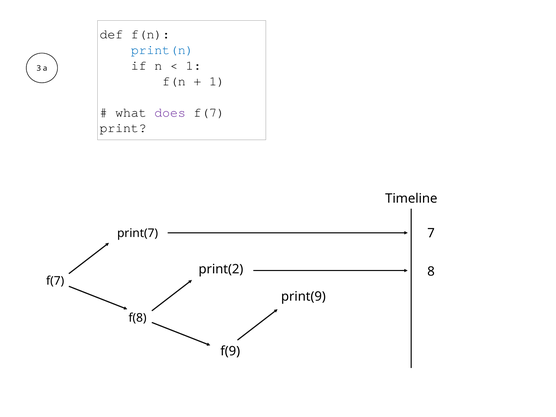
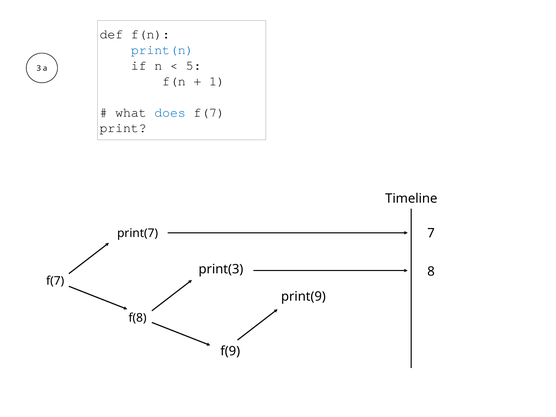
1 at (194, 65): 1 -> 5
does colour: purple -> blue
print(2: print(2 -> print(3
